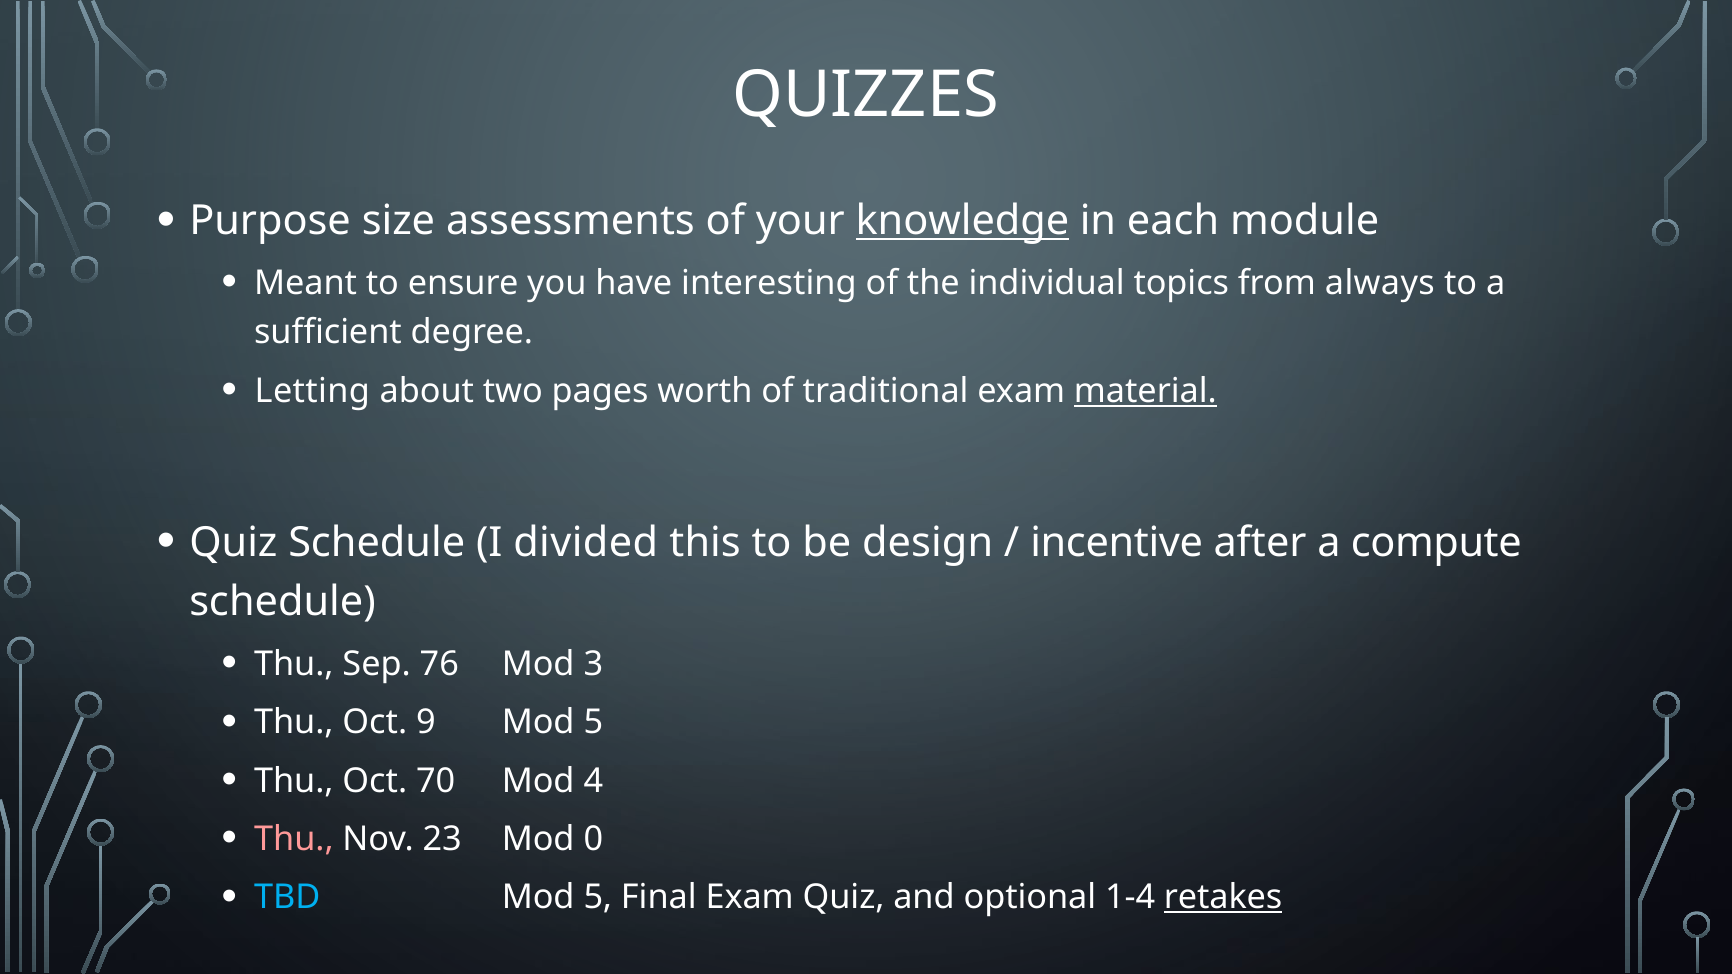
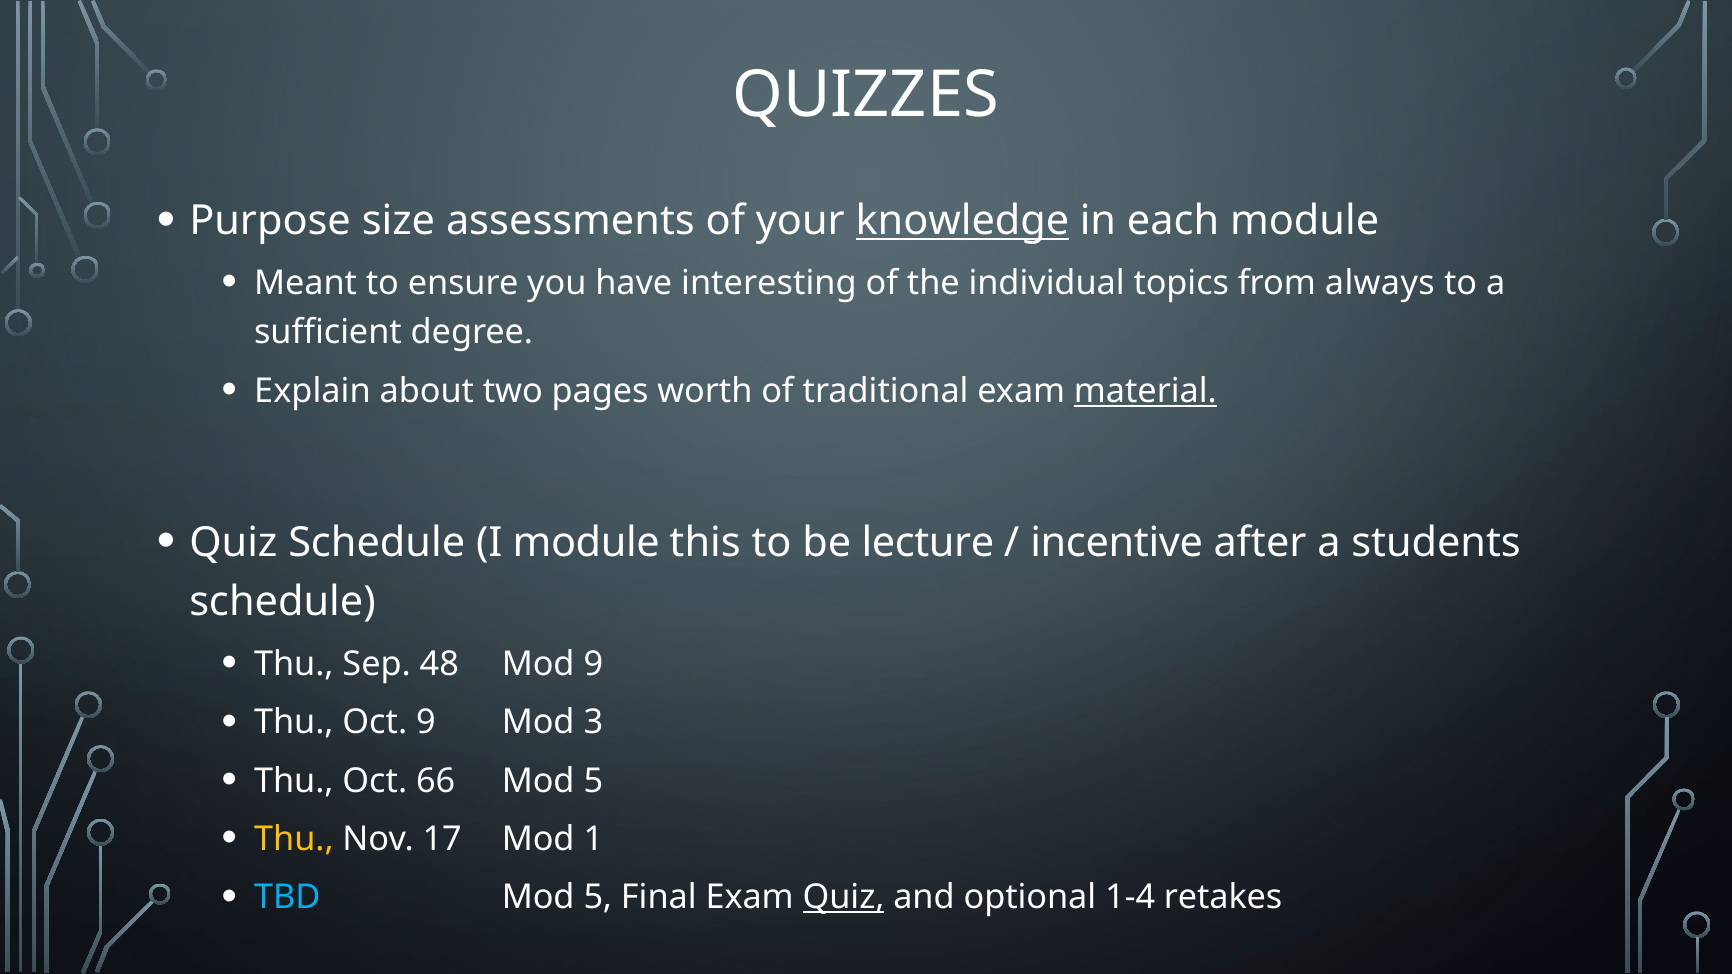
Letting: Letting -> Explain
I divided: divided -> module
design: design -> lecture
compute: compute -> students
76: 76 -> 48
Mod 3: 3 -> 9
9 Mod 5: 5 -> 3
70: 70 -> 66
4 at (593, 781): 4 -> 5
Thu at (294, 839) colour: pink -> yellow
23: 23 -> 17
0: 0 -> 1
Quiz at (844, 898) underline: none -> present
retakes underline: present -> none
